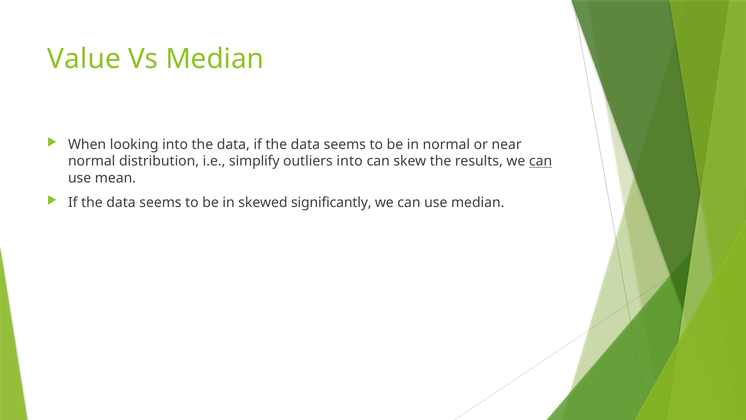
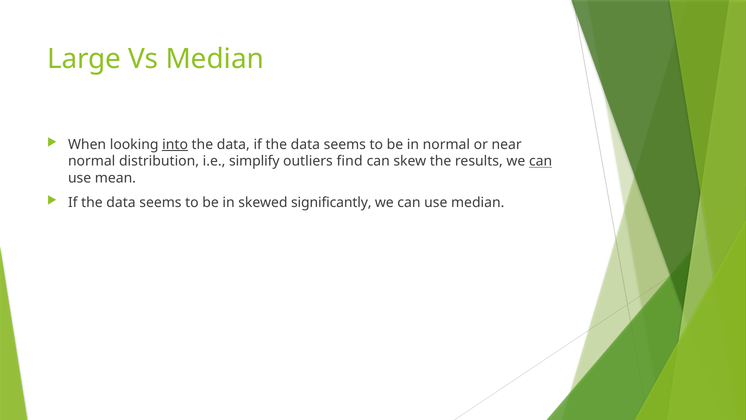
Value: Value -> Large
into at (175, 144) underline: none -> present
outliers into: into -> find
